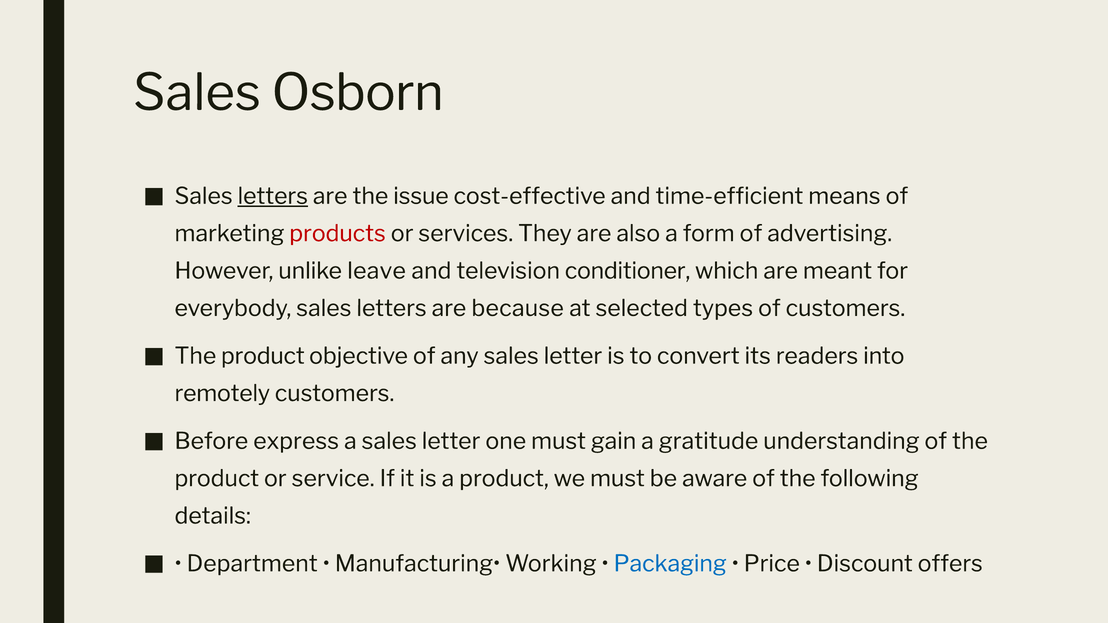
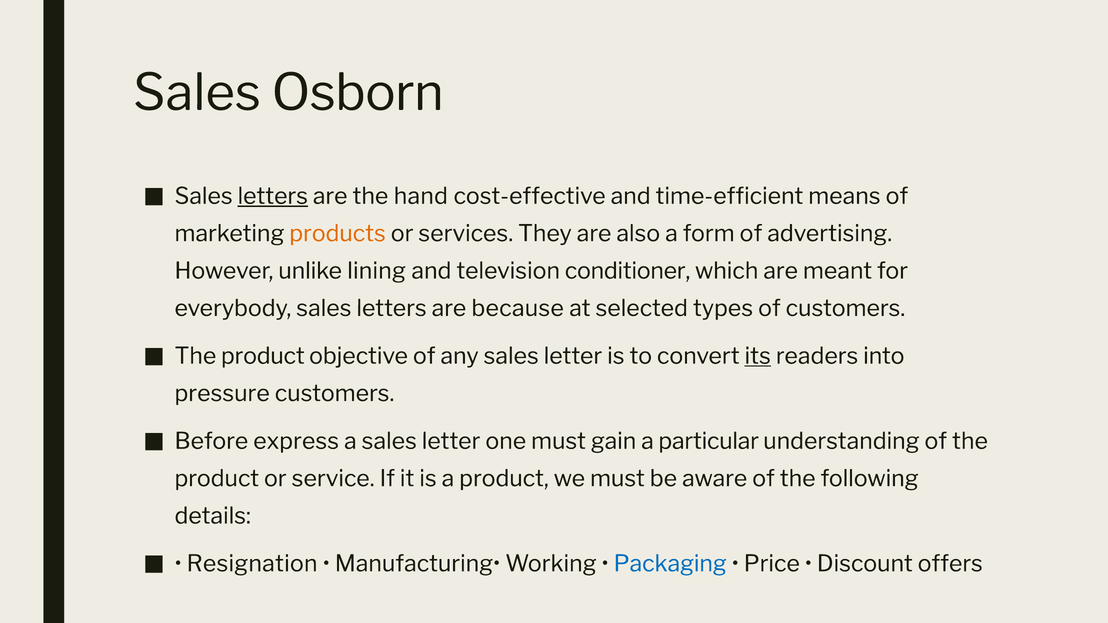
issue: issue -> hand
products colour: red -> orange
leave: leave -> lining
its underline: none -> present
remotely: remotely -> pressure
gratitude: gratitude -> particular
Department: Department -> Resignation
